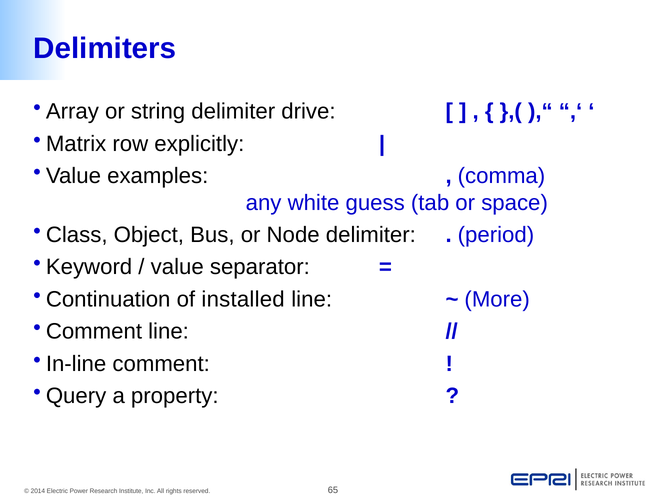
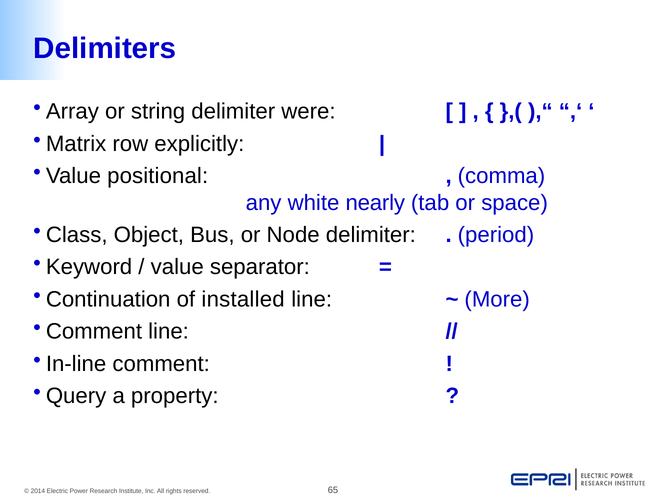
drive: drive -> were
examples: examples -> positional
guess: guess -> nearly
